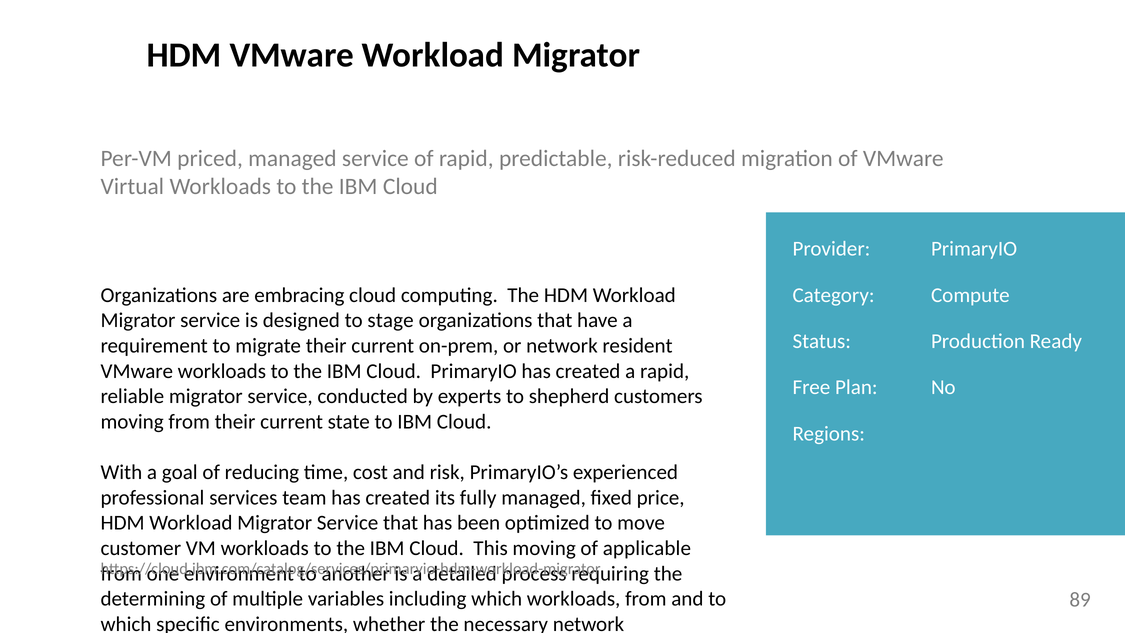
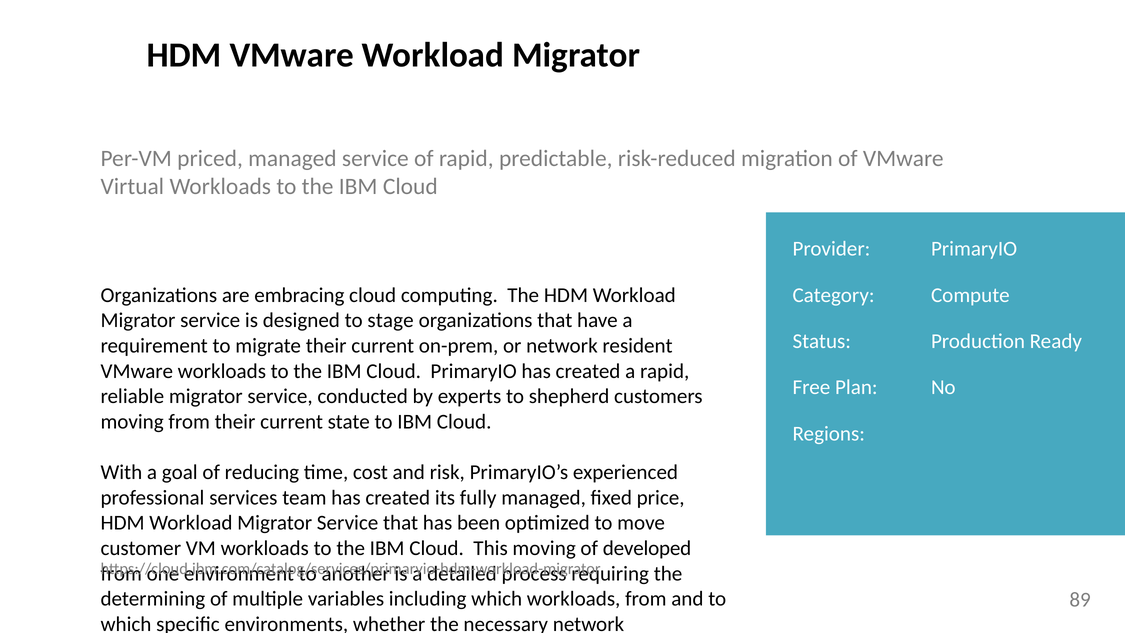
of applicable: applicable -> developed
